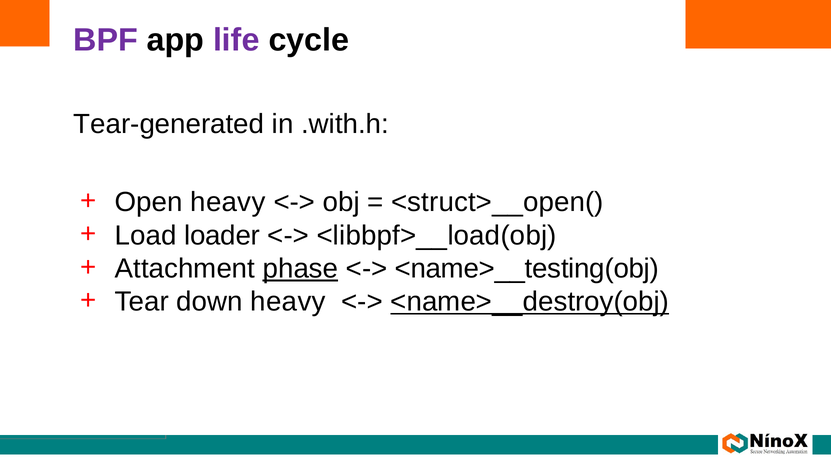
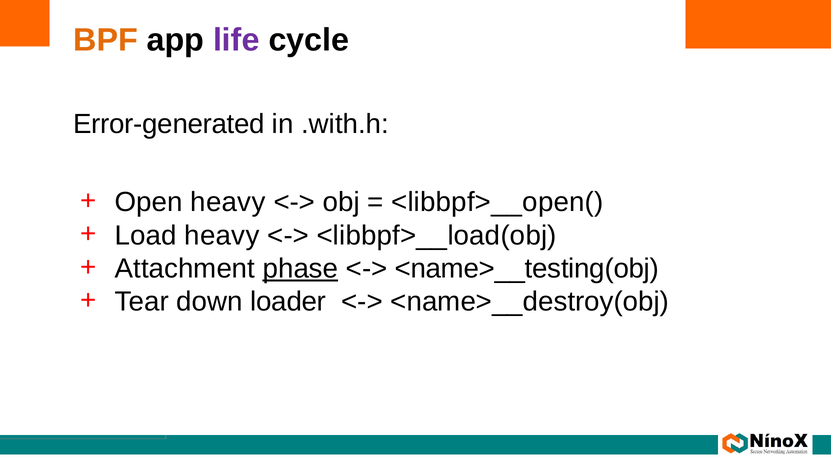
BPF colour: purple -> orange
Tear-generated: Tear-generated -> Error-generated
<struct>__open(: <struct>__open( -> <libbpf>__open(
Load loader: loader -> heavy
down heavy: heavy -> loader
<name>__destroy(obj underline: present -> none
